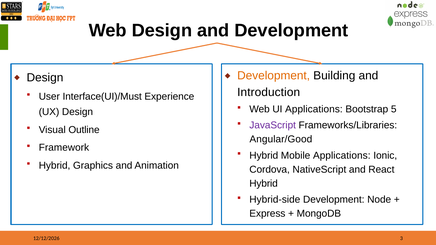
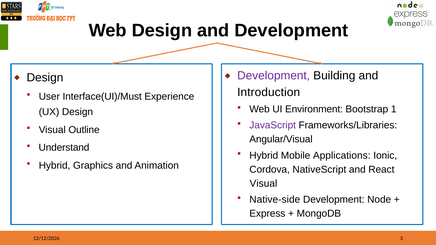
Development at (274, 76) colour: orange -> purple
UI Applications: Applications -> Environment
5: 5 -> 1
Angular/Good: Angular/Good -> Angular/Visual
Framework: Framework -> Understand
Hybrid at (264, 184): Hybrid -> Visual
Hybrid-side: Hybrid-side -> Native-side
